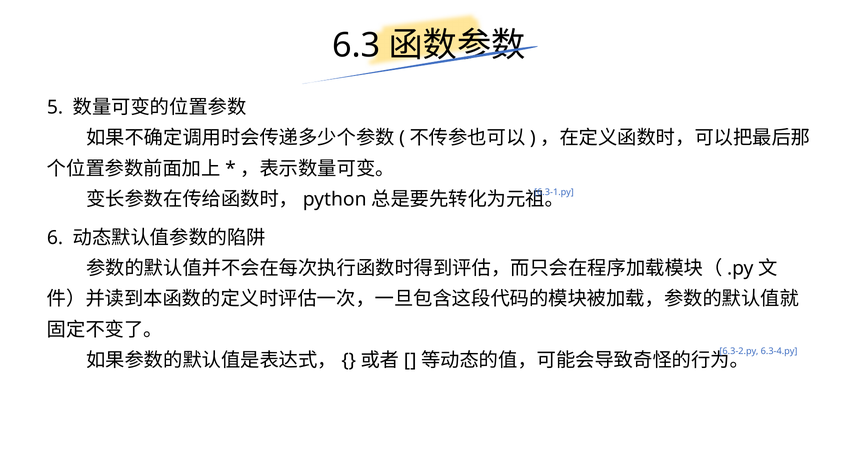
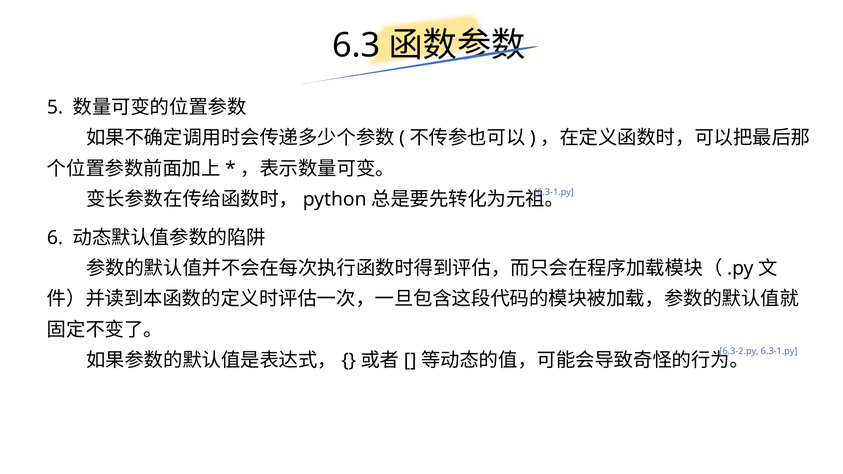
6.3-4.py at (779, 351): 6.3-4.py -> 6.3-1.py
